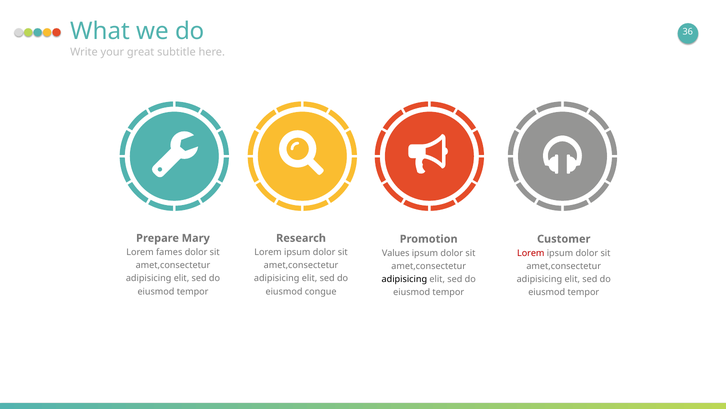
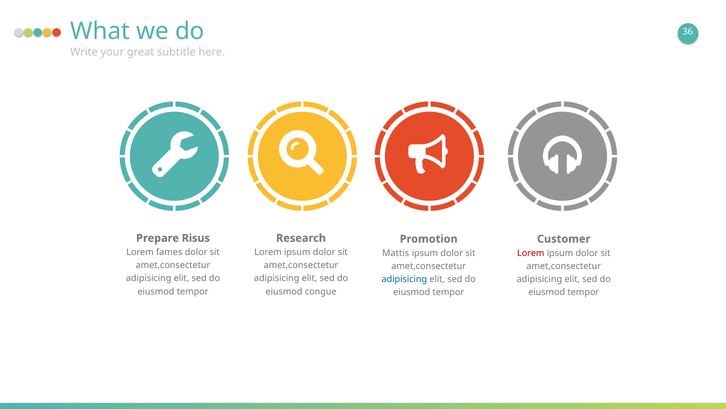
Mary: Mary -> Risus
Values: Values -> Mattis
adipisicing at (404, 279) colour: black -> blue
